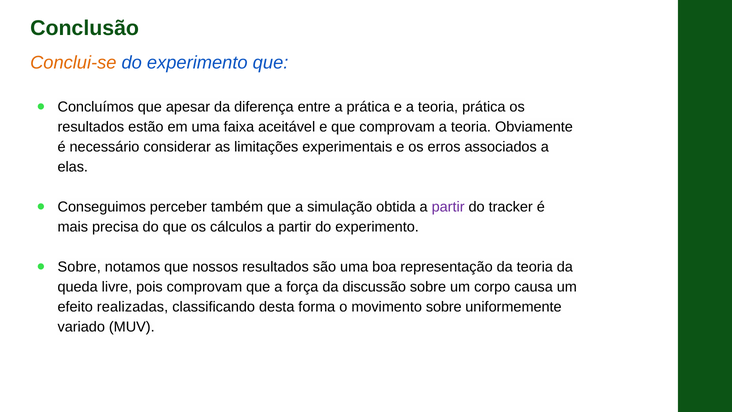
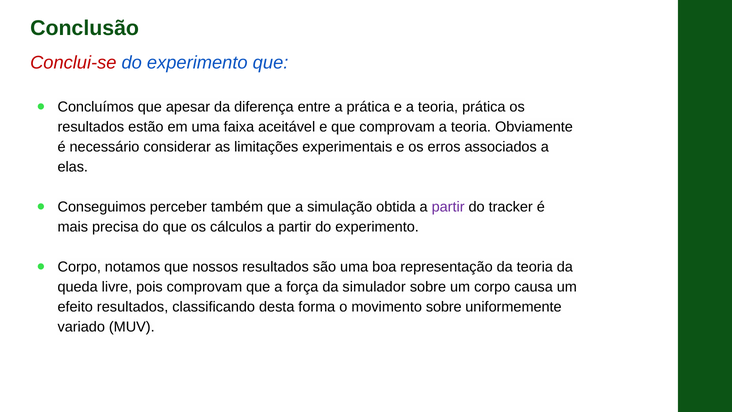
Conclui-se colour: orange -> red
Sobre at (79, 267): Sobre -> Corpo
discussão: discussão -> simulador
efeito realizadas: realizadas -> resultados
